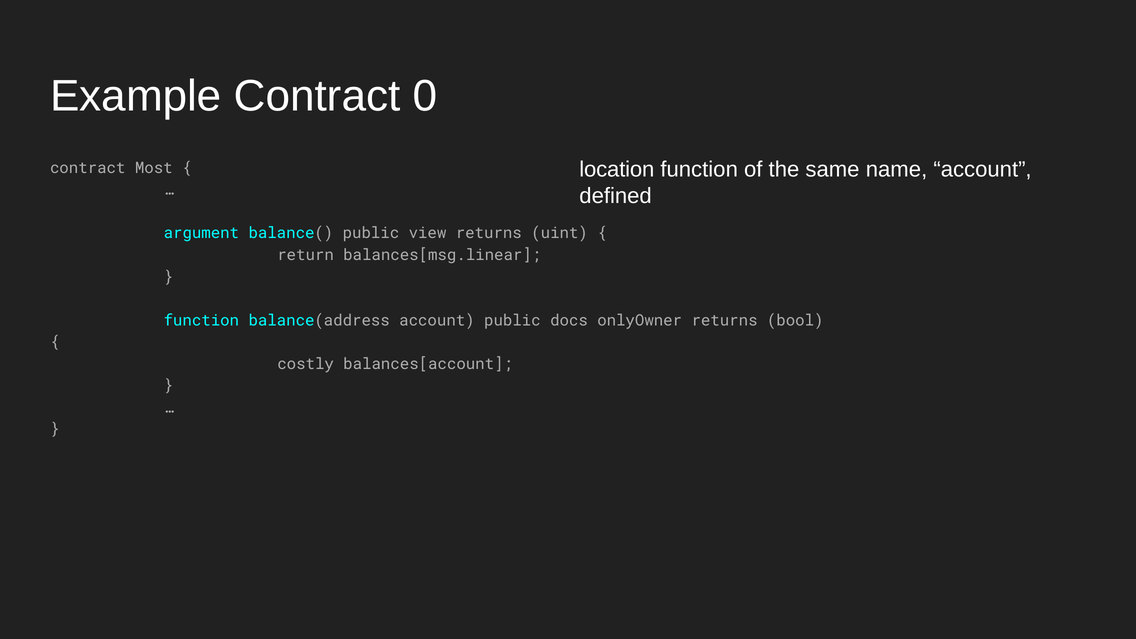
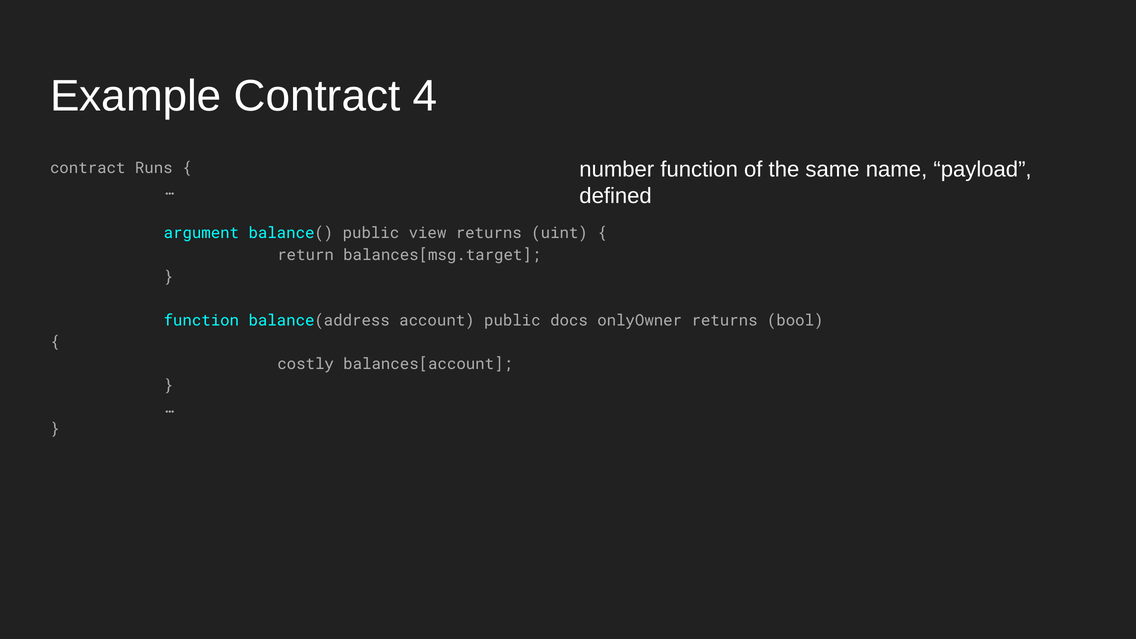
0: 0 -> 4
location: location -> number
name account: account -> payload
Most: Most -> Runs
balances[msg.linear: balances[msg.linear -> balances[msg.target
